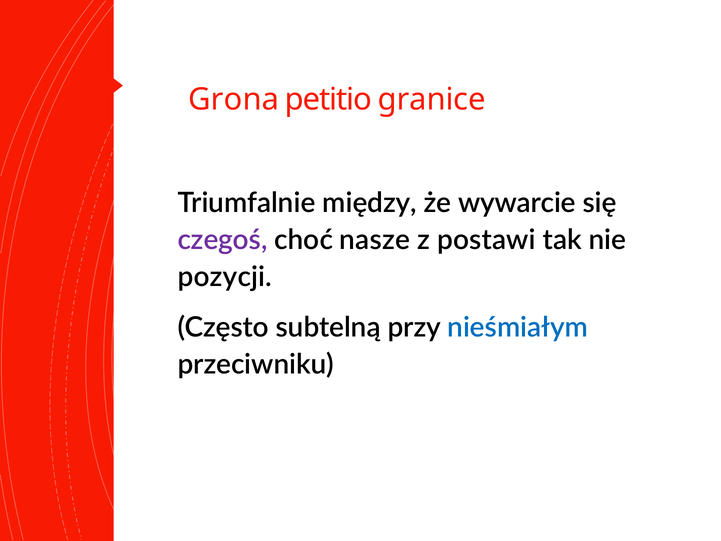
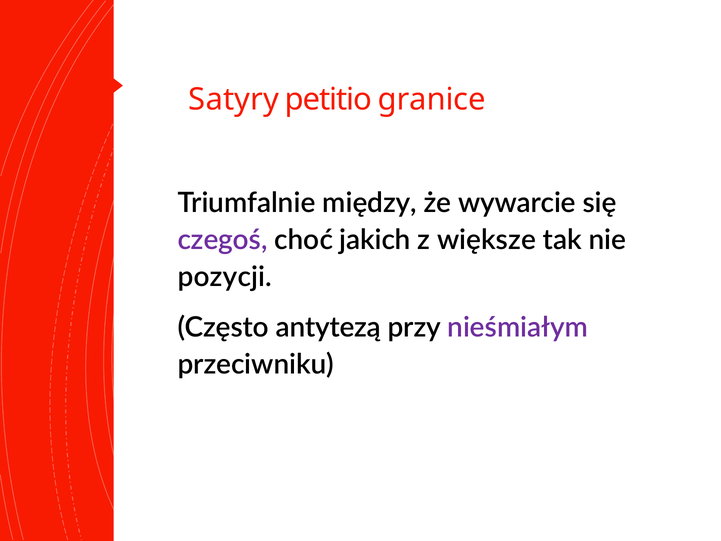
Grona: Grona -> Satyry
nasze: nasze -> jakich
postawi: postawi -> większe
subtelną: subtelną -> antytezą
nieśmiałym colour: blue -> purple
